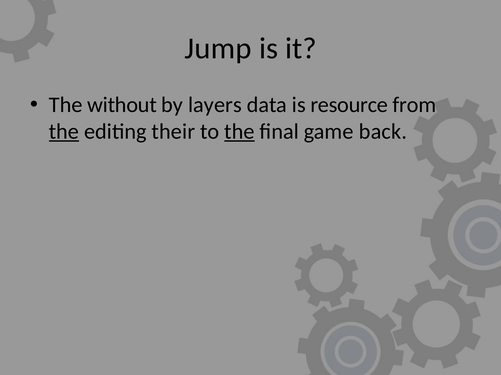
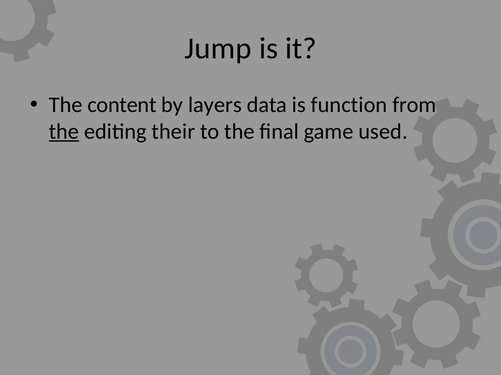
without: without -> content
resource: resource -> function
the at (239, 132) underline: present -> none
back: back -> used
